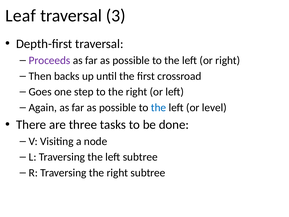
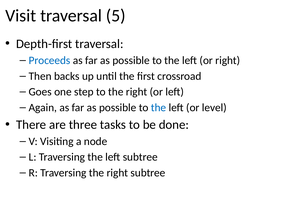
Leaf: Leaf -> Visit
3: 3 -> 5
Proceeds colour: purple -> blue
